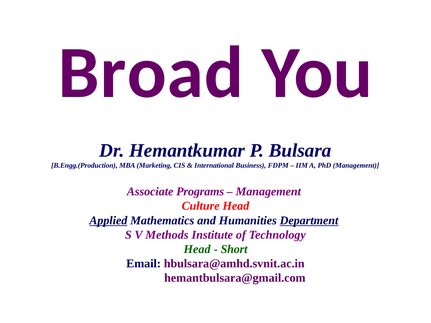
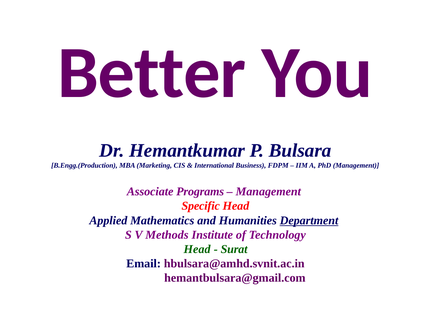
Broad: Broad -> Better
Culture: Culture -> Specific
Applied underline: present -> none
Short: Short -> Surat
